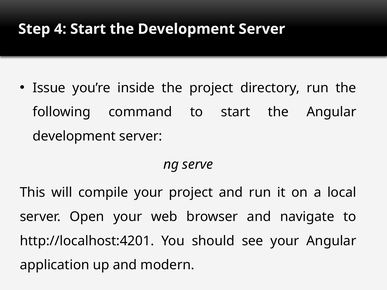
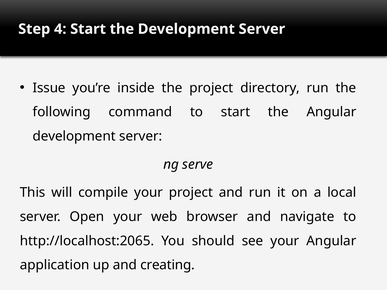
http://localhost:4201: http://localhost:4201 -> http://localhost:2065
modern: modern -> creating
